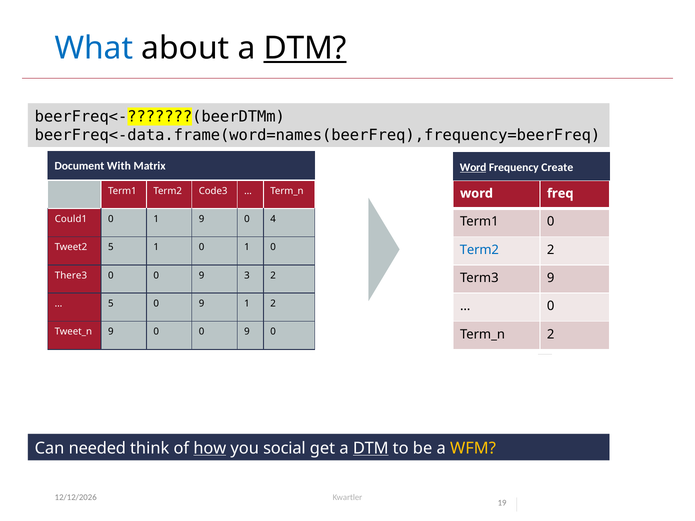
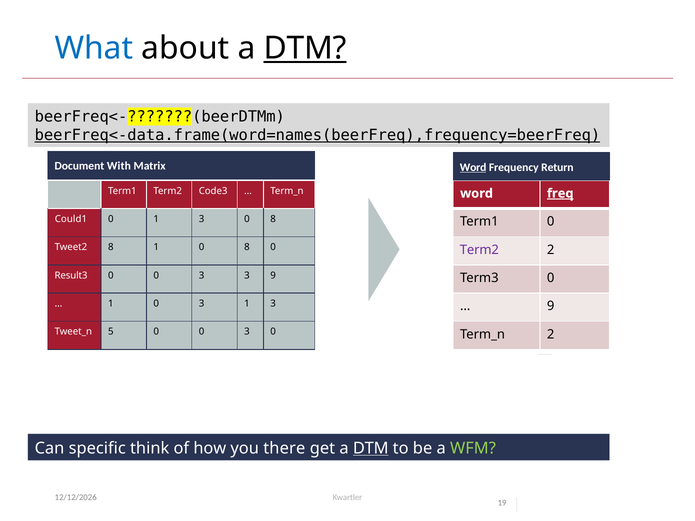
beerFreq<-data.frame(word=names(beerFreq),frequency=beerFreq underline: none -> present
Create: Create -> Return
freq underline: none -> present
0 1 9: 9 -> 3
4 at (273, 219): 4 -> 8
Tweet2 5: 5 -> 8
1 0 1: 1 -> 8
Term2 at (479, 250) colour: blue -> purple
There3: There3 -> Result3
9 at (202, 276): 9 -> 3
3 2: 2 -> 9
Term3 9: 9 -> 0
5 at (111, 304): 5 -> 1
9 at (202, 304): 9 -> 3
2 at (273, 304): 2 -> 3
0 at (551, 306): 0 -> 9
9 at (111, 332): 9 -> 5
9 at (247, 332): 9 -> 3
needed: needed -> specific
how underline: present -> none
social: social -> there
WFM colour: yellow -> light green
